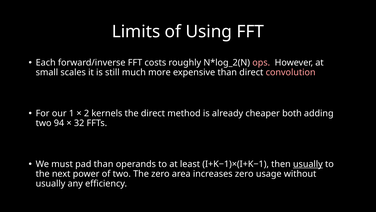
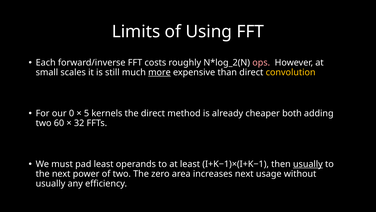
more underline: none -> present
convolution colour: pink -> yellow
1: 1 -> 0
2: 2 -> 5
94: 94 -> 60
pad than: than -> least
increases zero: zero -> next
